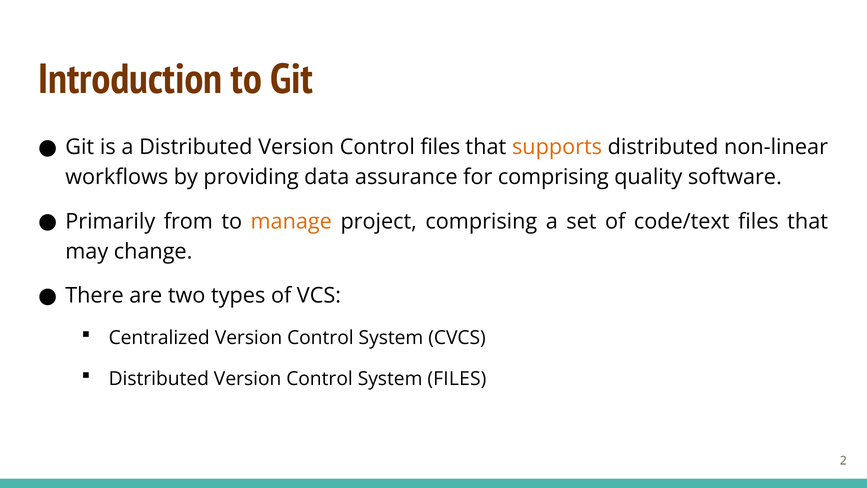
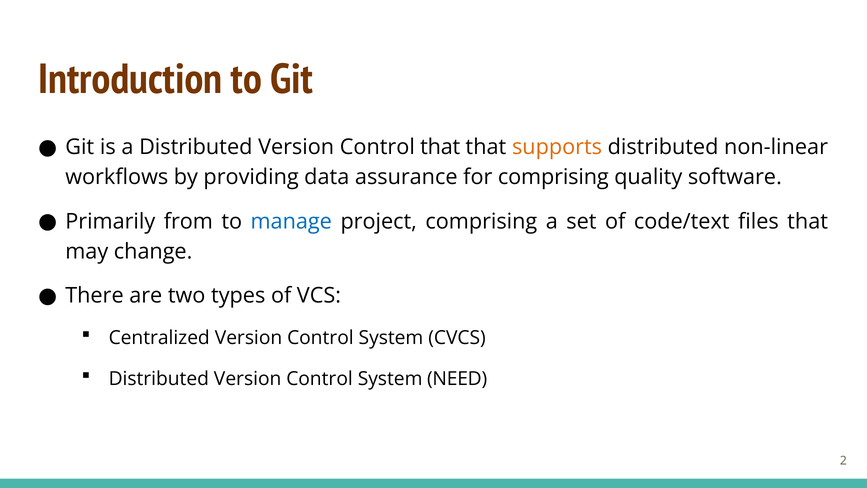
Control files: files -> that
manage colour: orange -> blue
System FILES: FILES -> NEED
